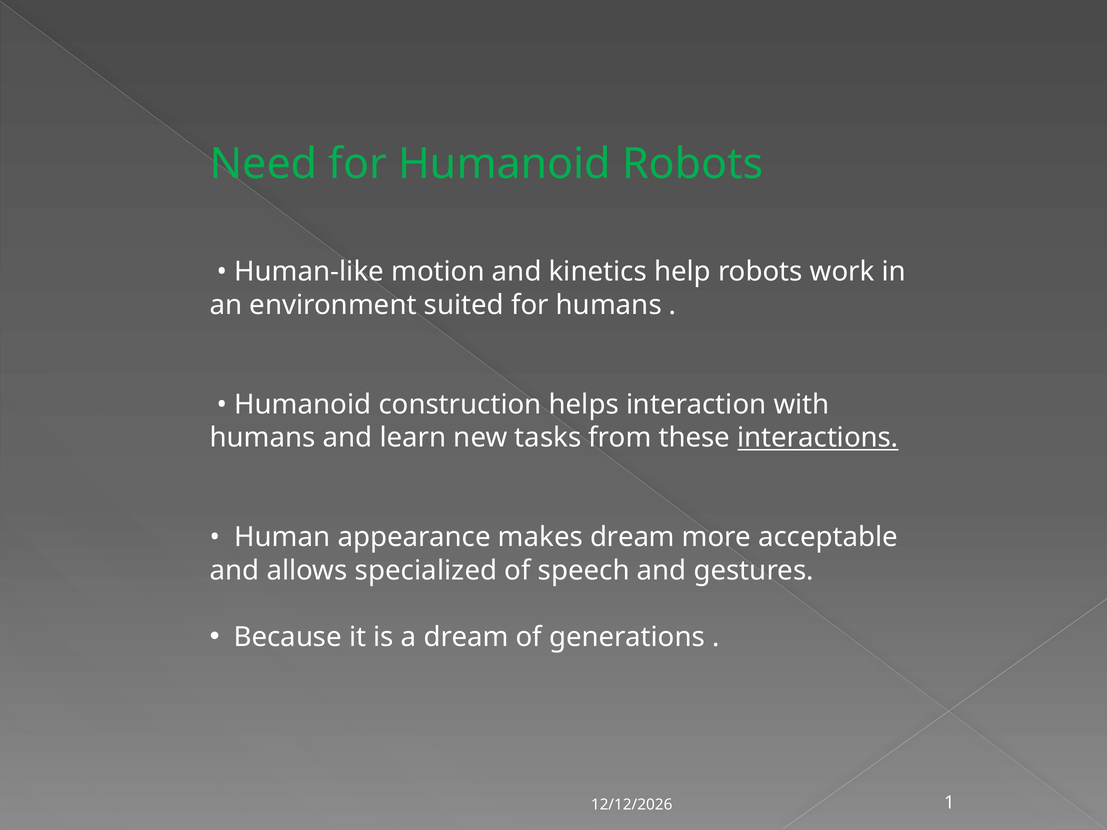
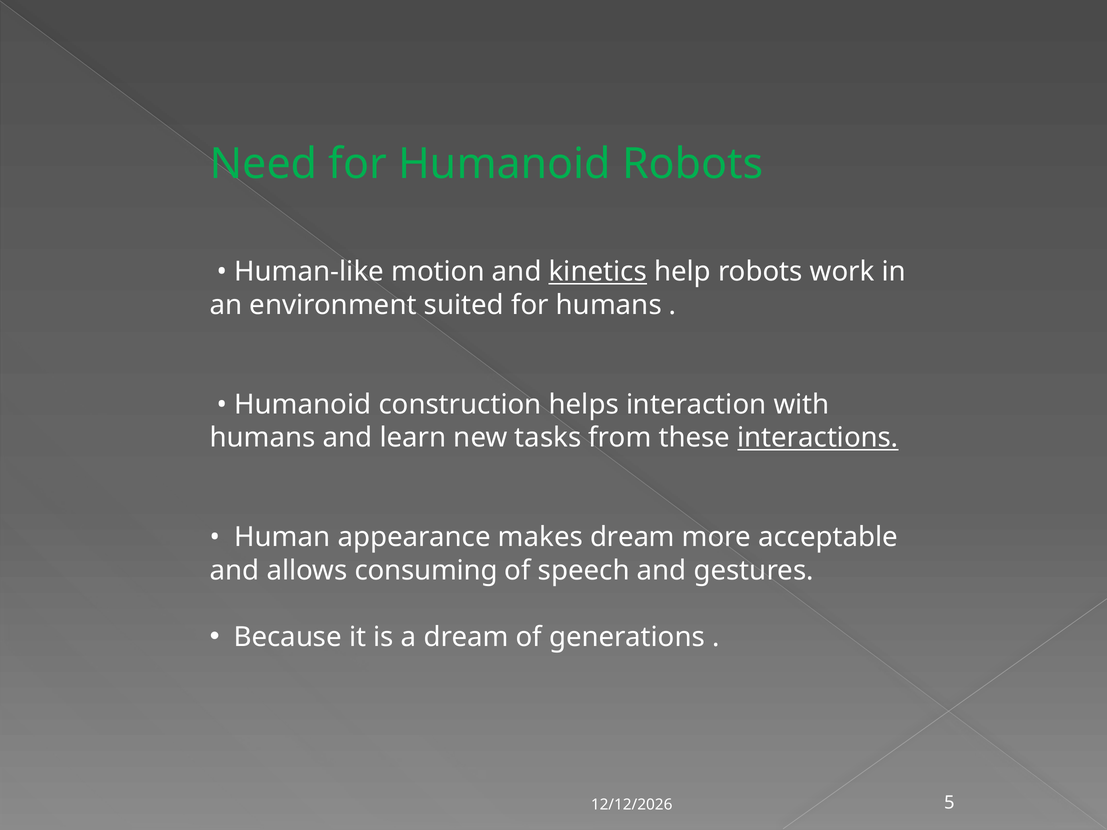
kinetics underline: none -> present
specialized: specialized -> consuming
1: 1 -> 5
